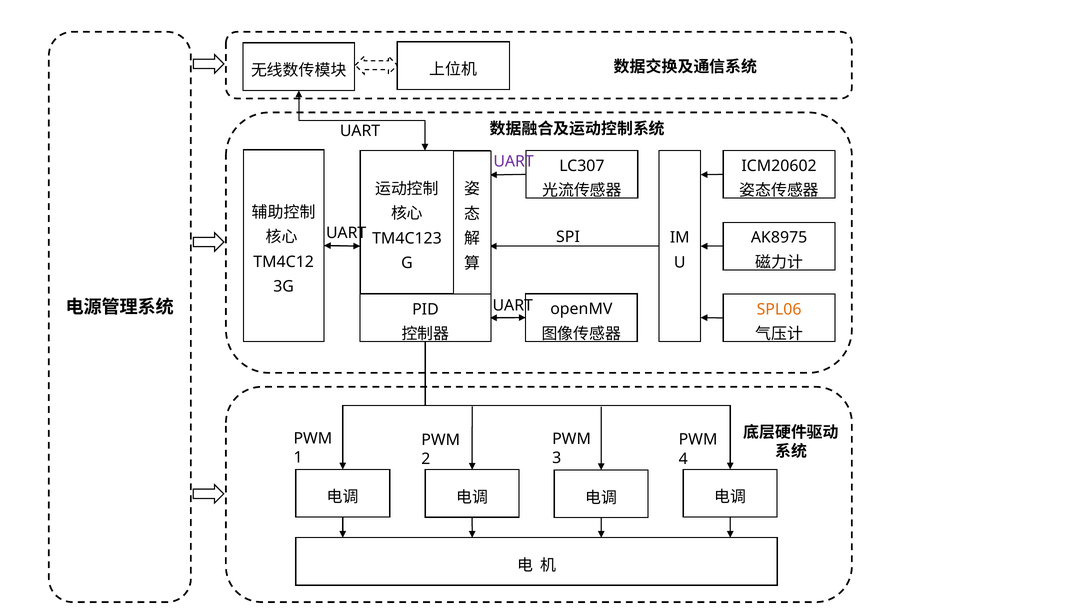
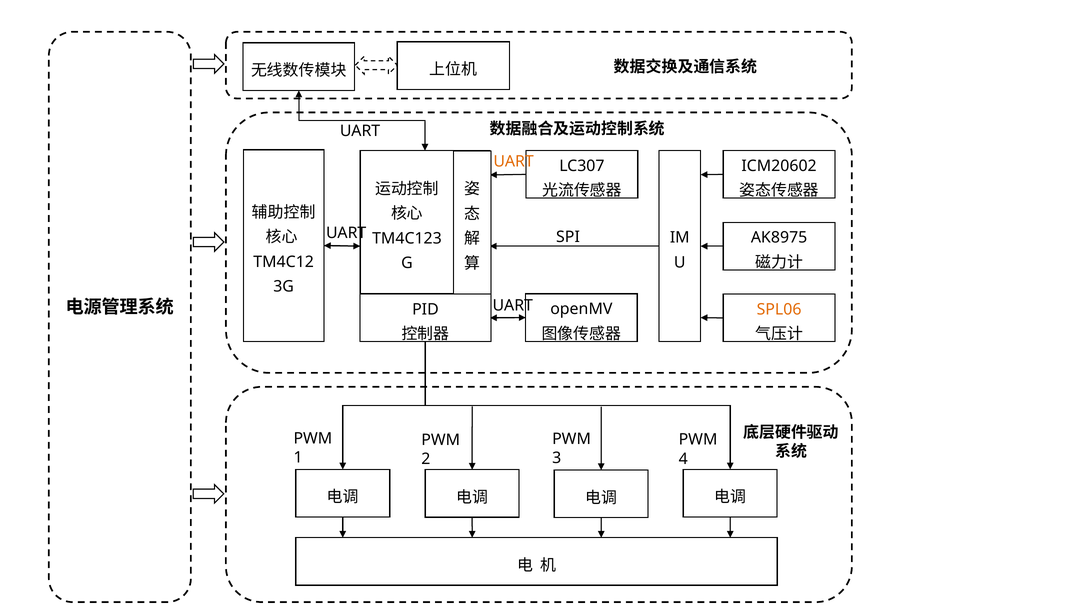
UART at (514, 161) colour: purple -> orange
